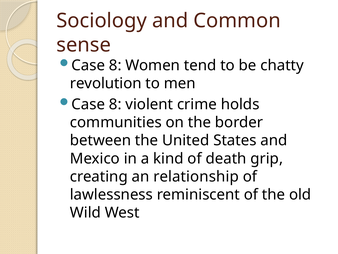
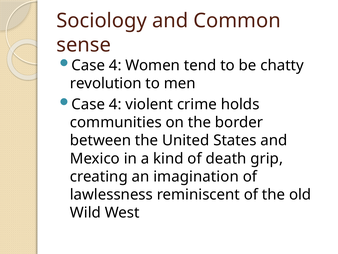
8 at (115, 65): 8 -> 4
8 at (115, 104): 8 -> 4
relationship: relationship -> imagination
